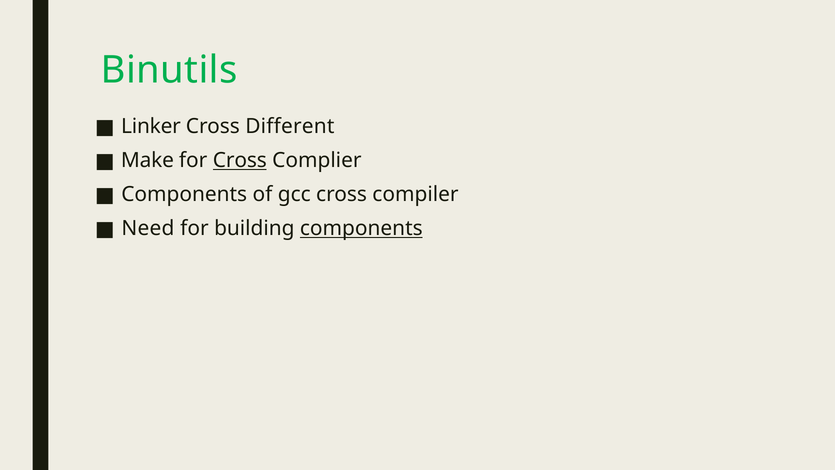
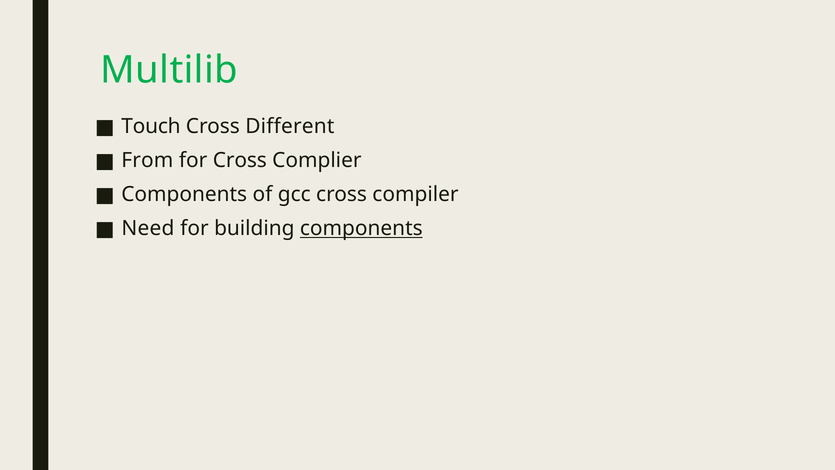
Binutils: Binutils -> Multilib
Linker: Linker -> Touch
Make: Make -> From
Cross at (240, 160) underline: present -> none
